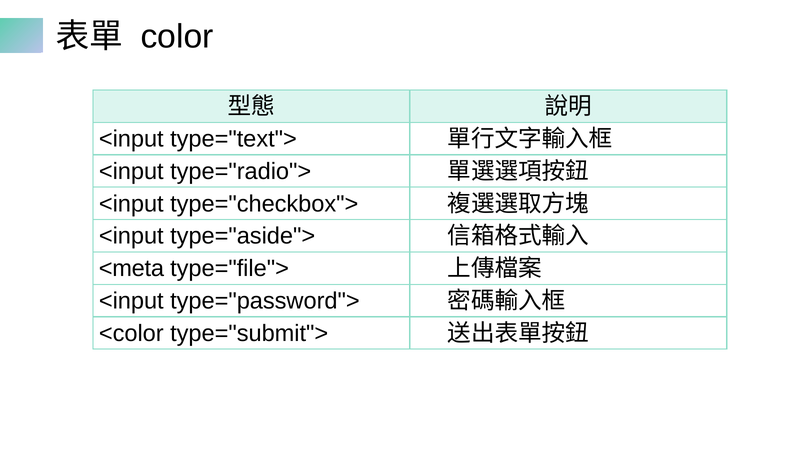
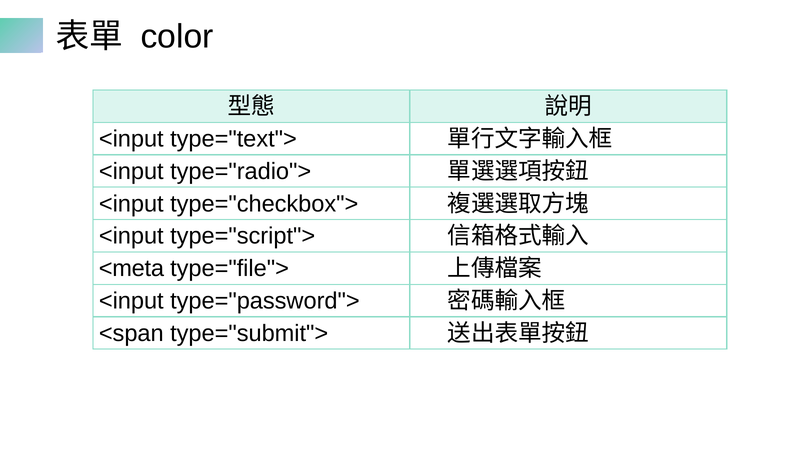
type="aside">: type="aside"> -> type="script">
<color: <color -> <span
